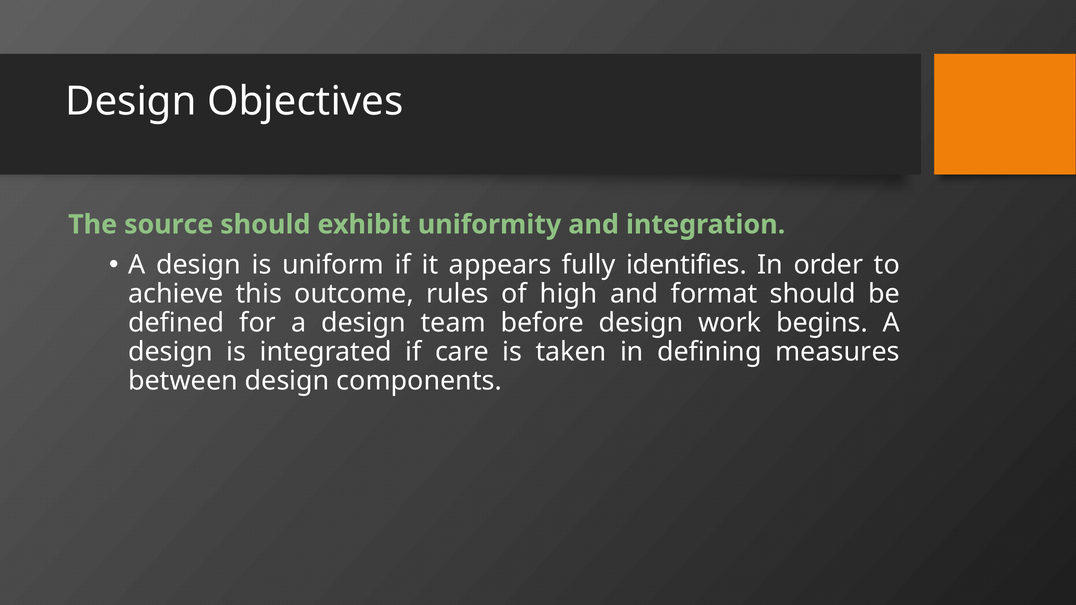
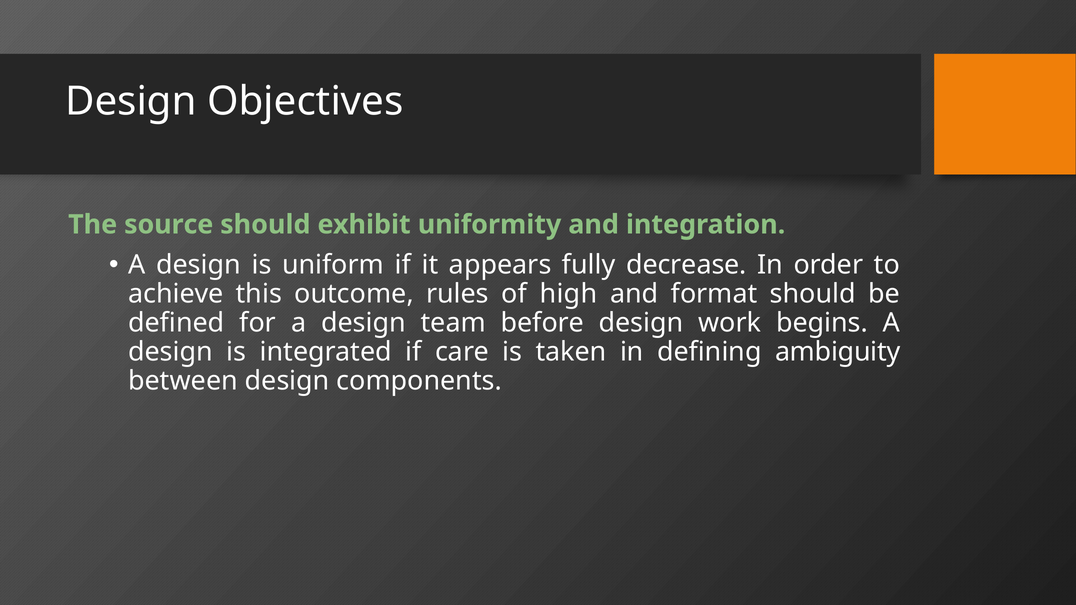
identifies: identifies -> decrease
measures: measures -> ambiguity
